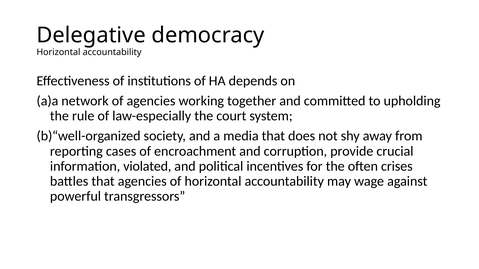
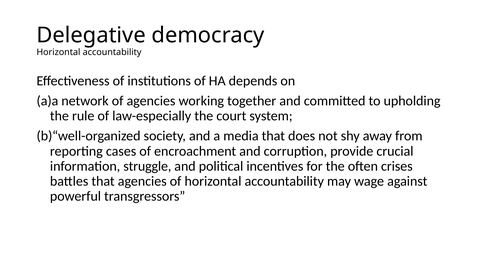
violated: violated -> struggle
